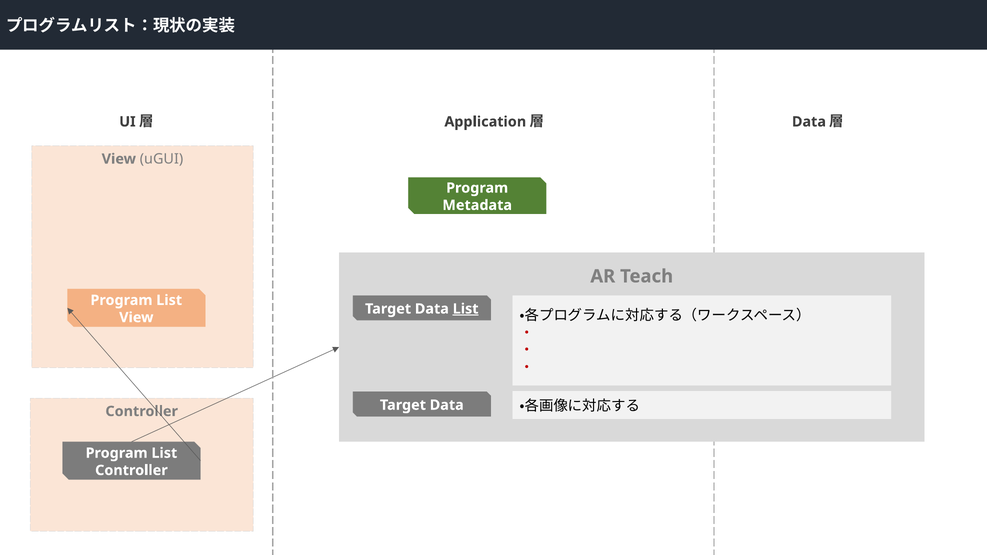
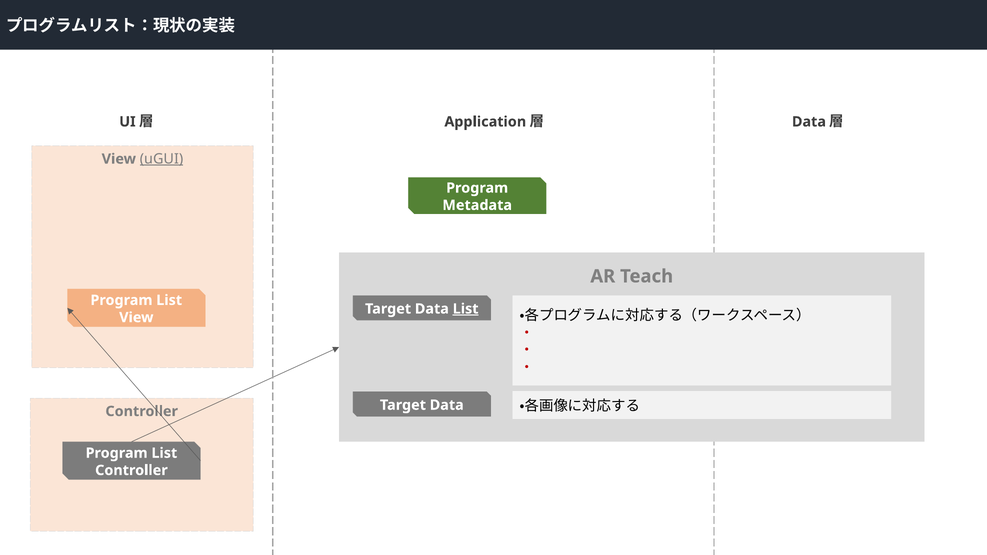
uGUI underline: none -> present
